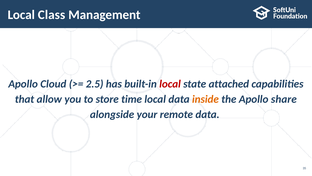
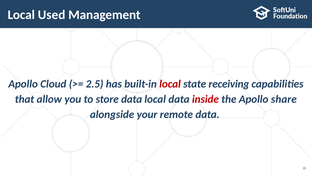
Class: Class -> Used
attached: attached -> receiving
store time: time -> data
inside colour: orange -> red
